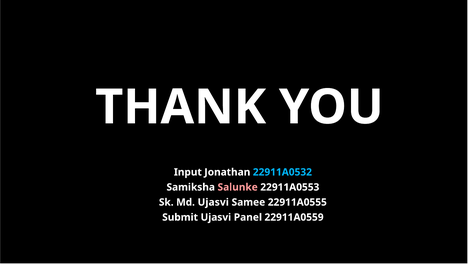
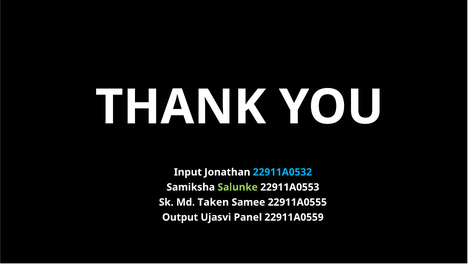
Salunke colour: pink -> light green
Md Ujasvi: Ujasvi -> Taken
Submit: Submit -> Output
